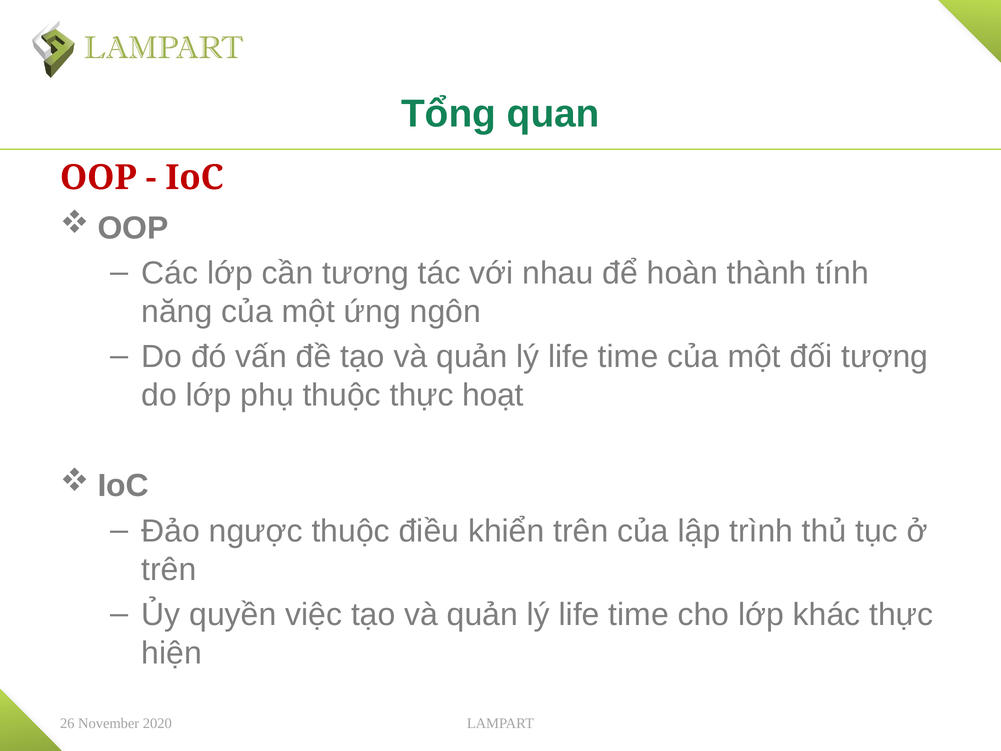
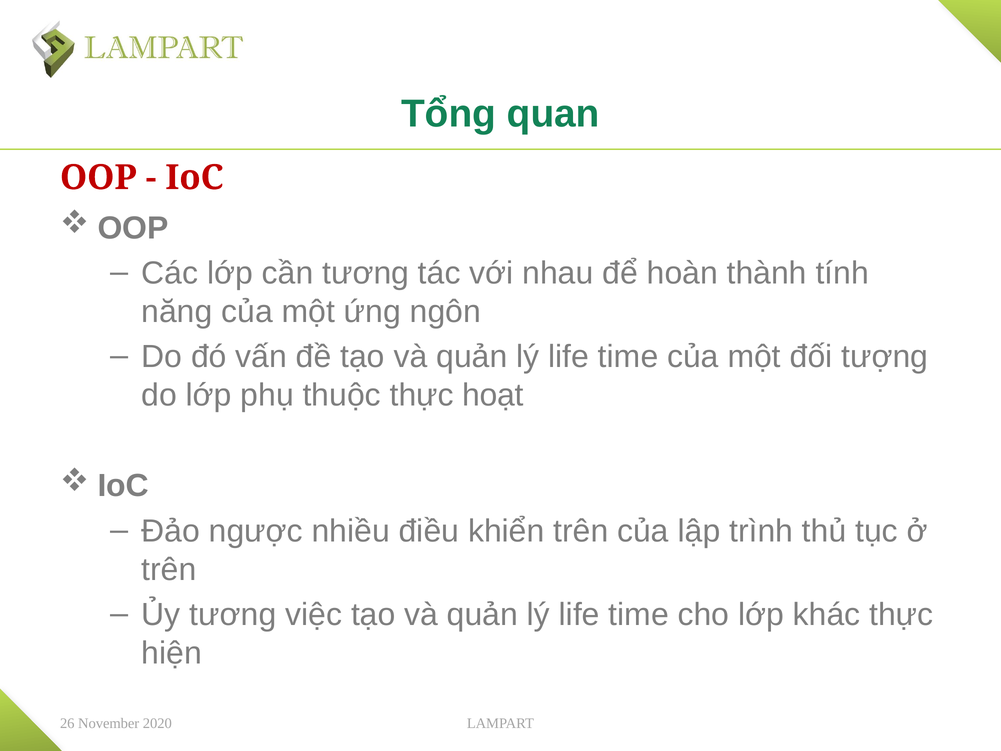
ngược thuộc: thuộc -> nhiều
Ủy quyền: quyền -> tương
